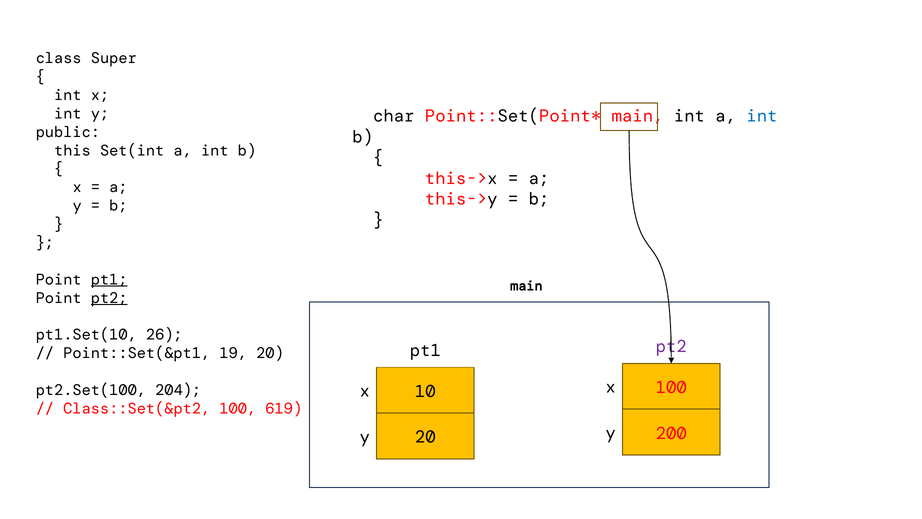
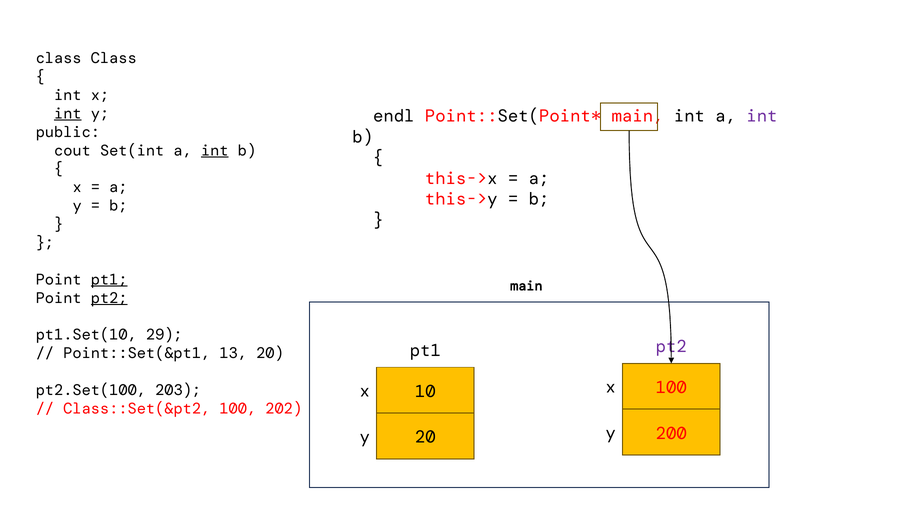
class Super: Super -> Class
int at (68, 113) underline: none -> present
char: char -> endl
int at (762, 116) colour: blue -> purple
this: this -> cout
int at (215, 150) underline: none -> present
26: 26 -> 29
19: 19 -> 13
204: 204 -> 203
619: 619 -> 202
